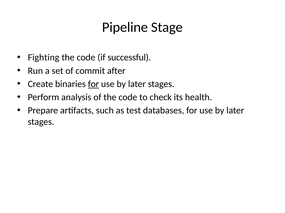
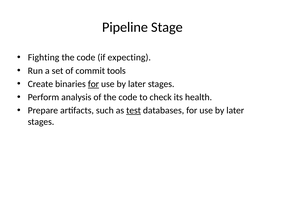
successful: successful -> expecting
after: after -> tools
test underline: none -> present
